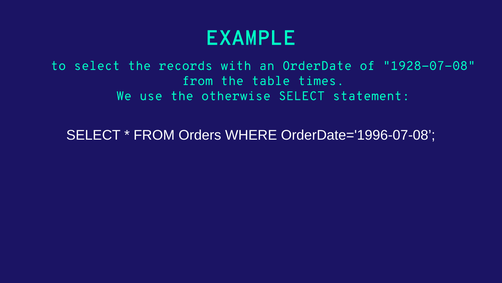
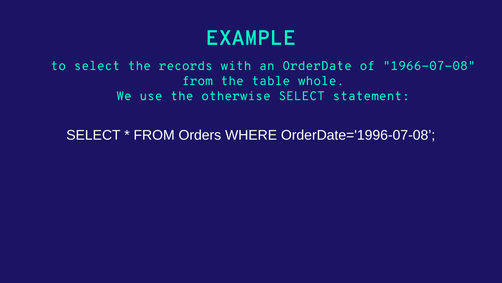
1928-07-08: 1928-07-08 -> 1966-07-08
times: times -> whole
